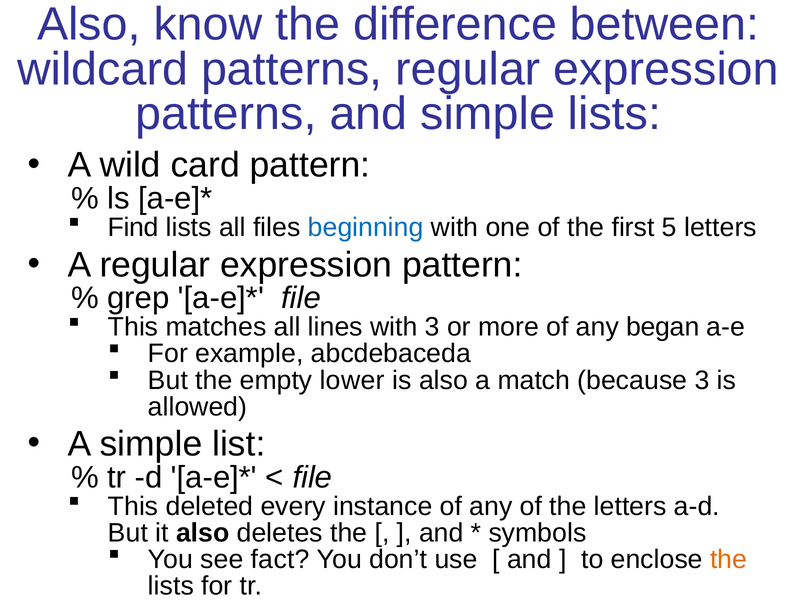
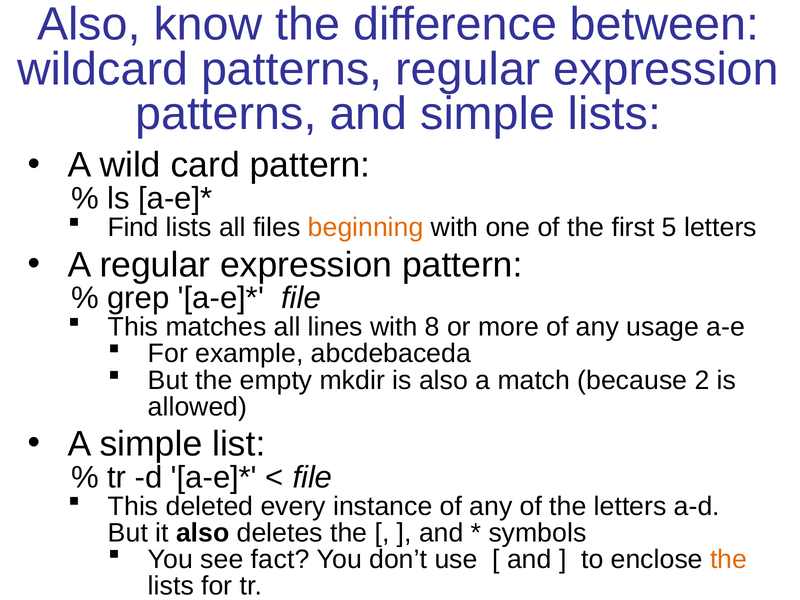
beginning colour: blue -> orange
with 3: 3 -> 8
began: began -> usage
lower: lower -> mkdir
because 3: 3 -> 2
